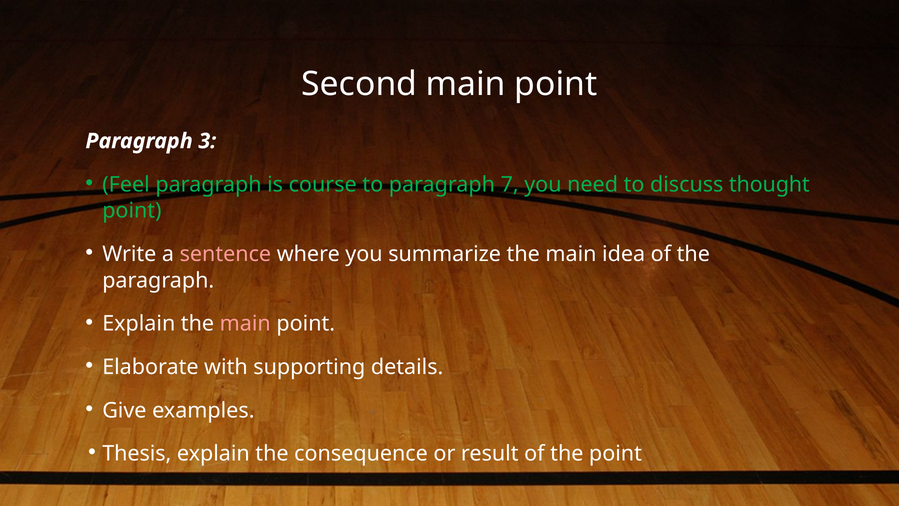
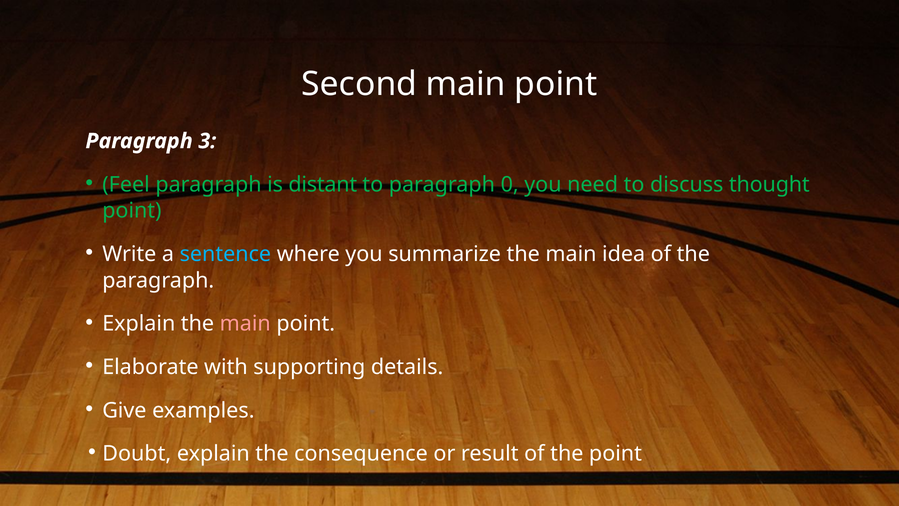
course: course -> distant
7: 7 -> 0
sentence colour: pink -> light blue
Thesis: Thesis -> Doubt
